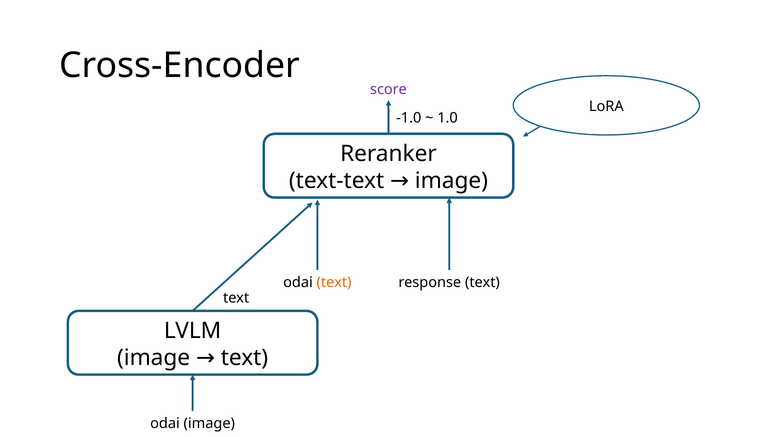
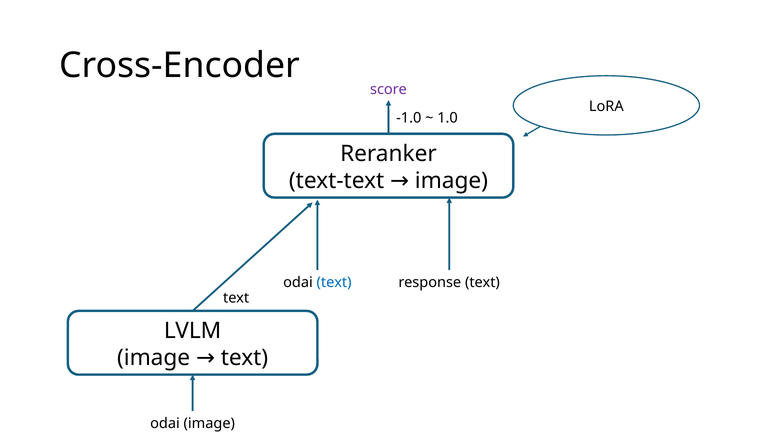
text at (334, 283) colour: orange -> blue
